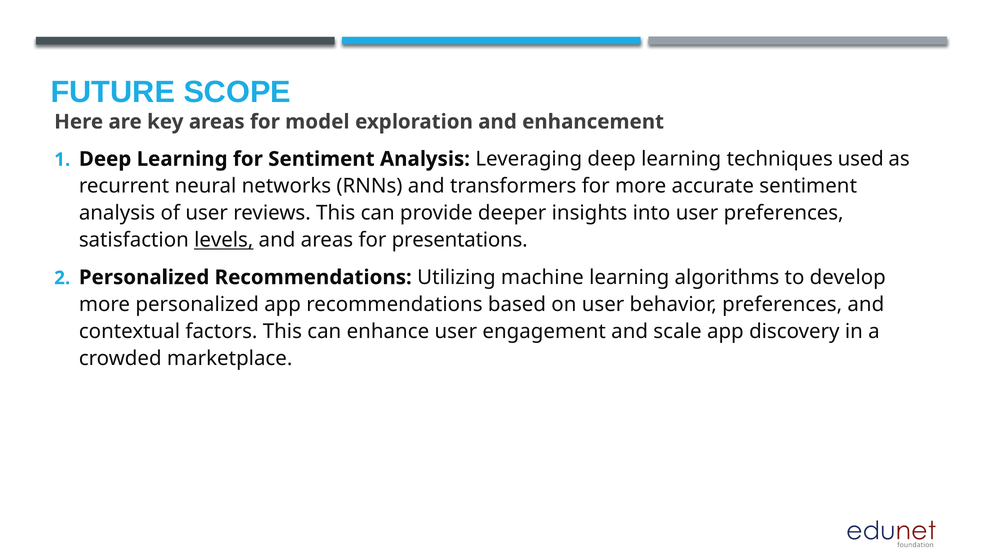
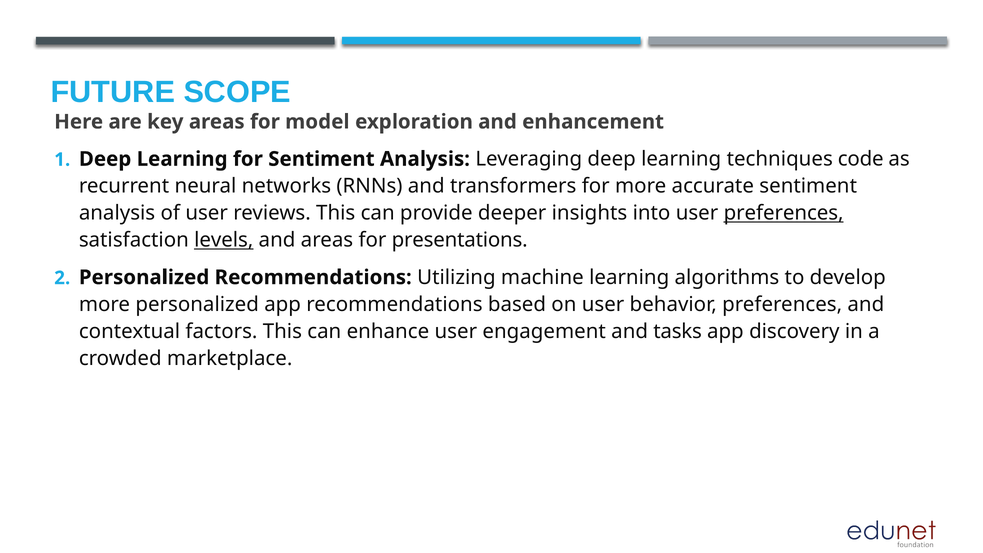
used: used -> code
preferences at (784, 213) underline: none -> present
scale: scale -> tasks
